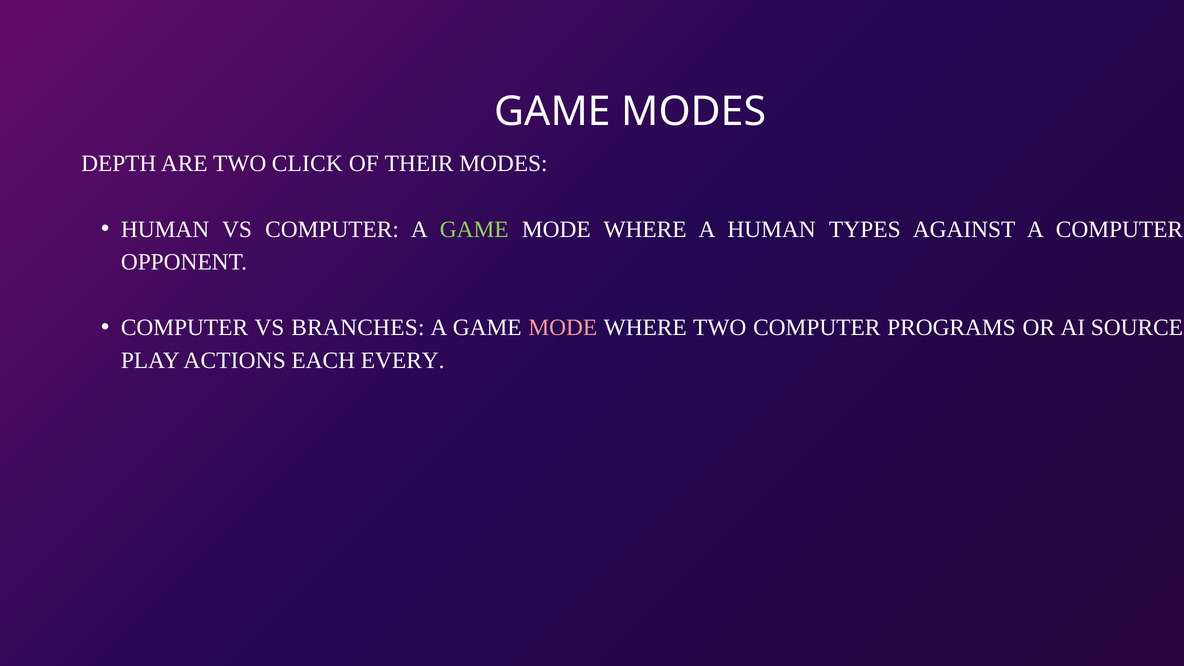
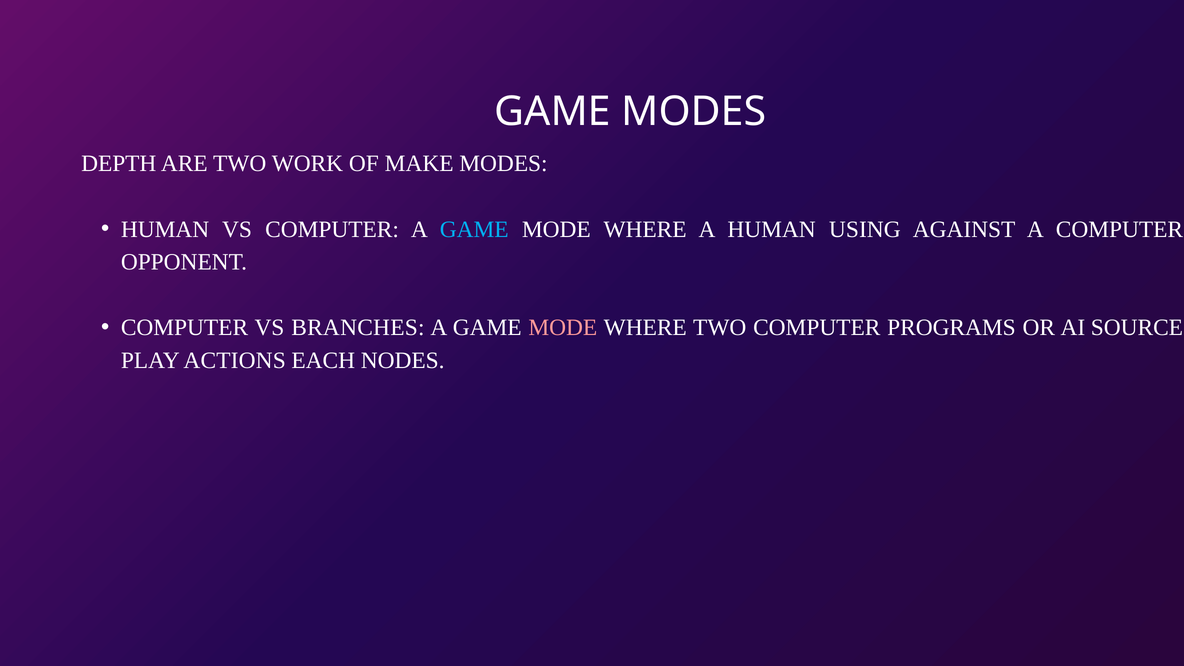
CLICK: CLICK -> WORK
THEIR: THEIR -> MAKE
GAME at (474, 229) colour: light green -> light blue
TYPES: TYPES -> USING
EVERY: EVERY -> NODES
